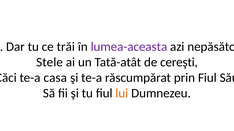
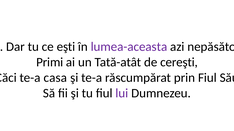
trăi: trăi -> eşti
Stele: Stele -> Primi
lui colour: orange -> purple
